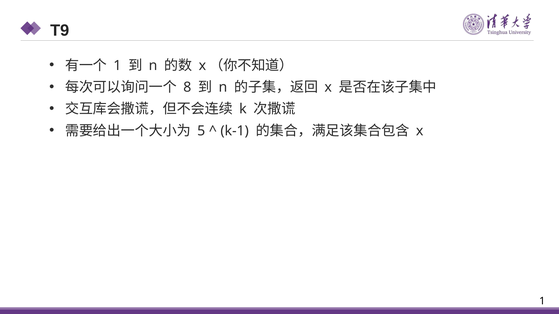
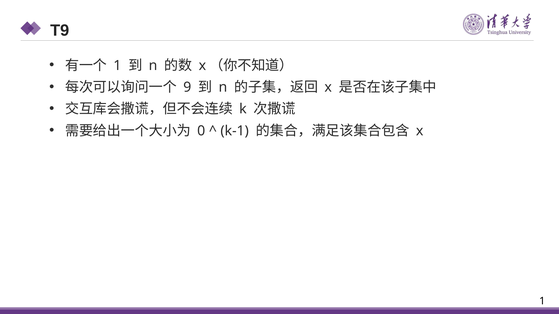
8: 8 -> 9
5: 5 -> 0
